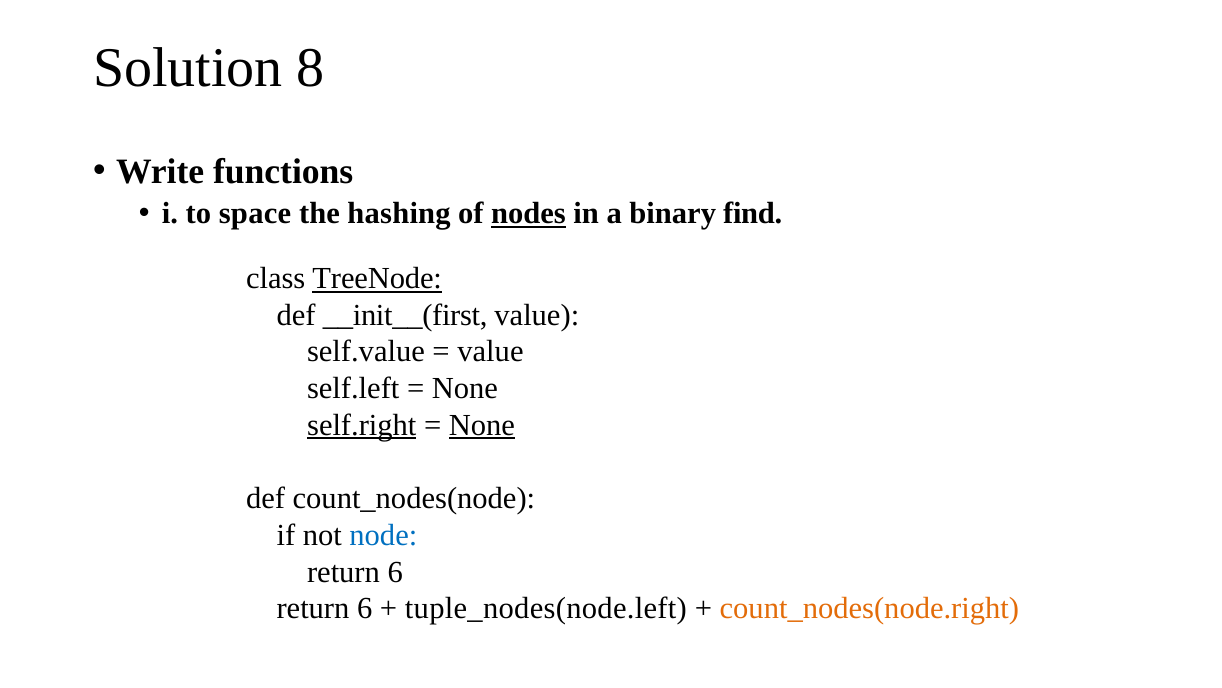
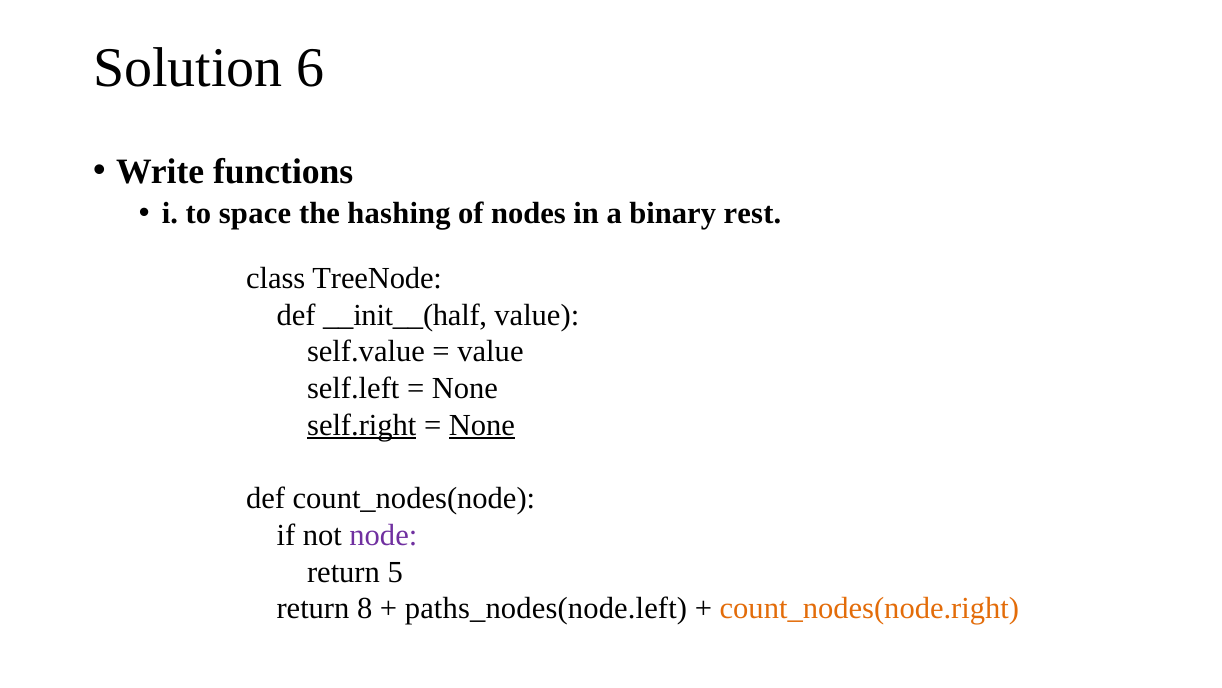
8: 8 -> 6
nodes underline: present -> none
find: find -> rest
TreeNode underline: present -> none
__init__(first: __init__(first -> __init__(half
node colour: blue -> purple
6 at (395, 571): 6 -> 5
6 at (365, 608): 6 -> 8
tuple_nodes(node.left: tuple_nodes(node.left -> paths_nodes(node.left
